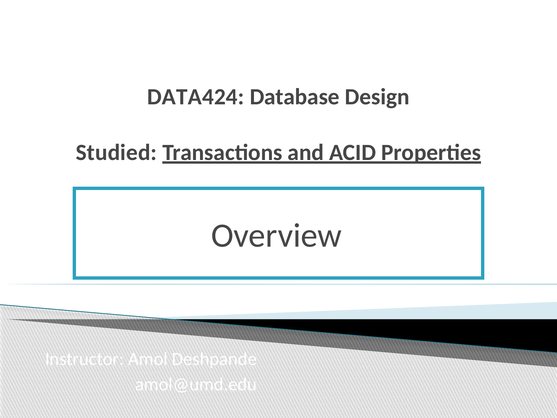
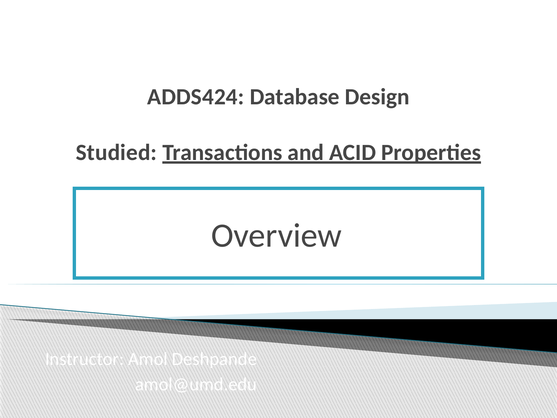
DATA424: DATA424 -> ADDS424
